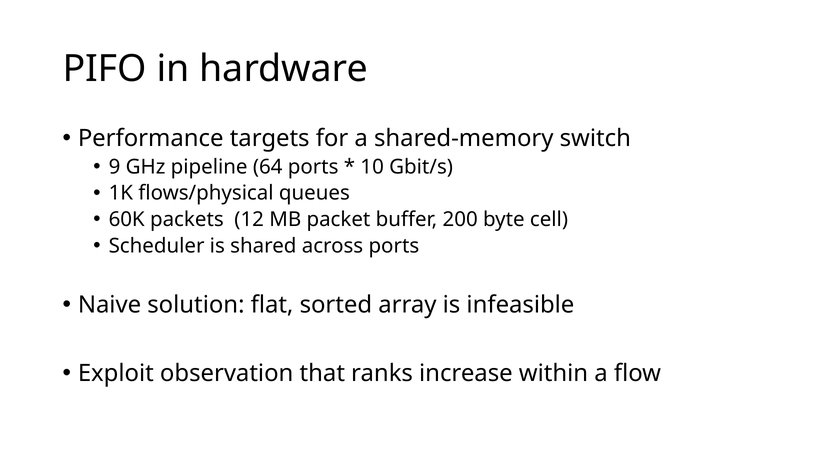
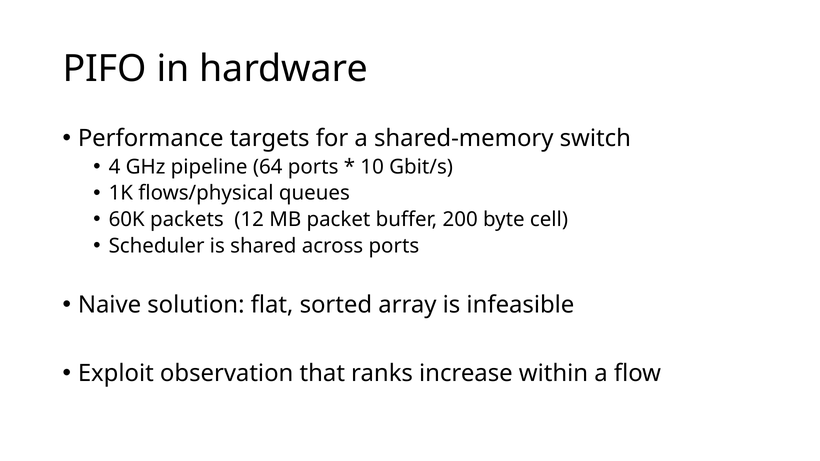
9: 9 -> 4
